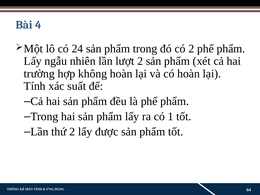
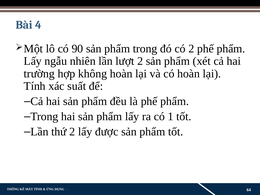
24: 24 -> 90
